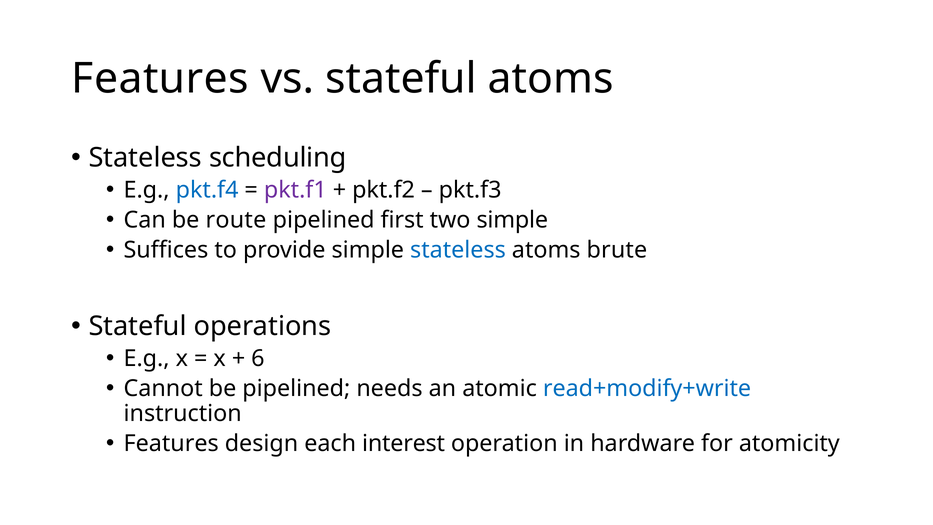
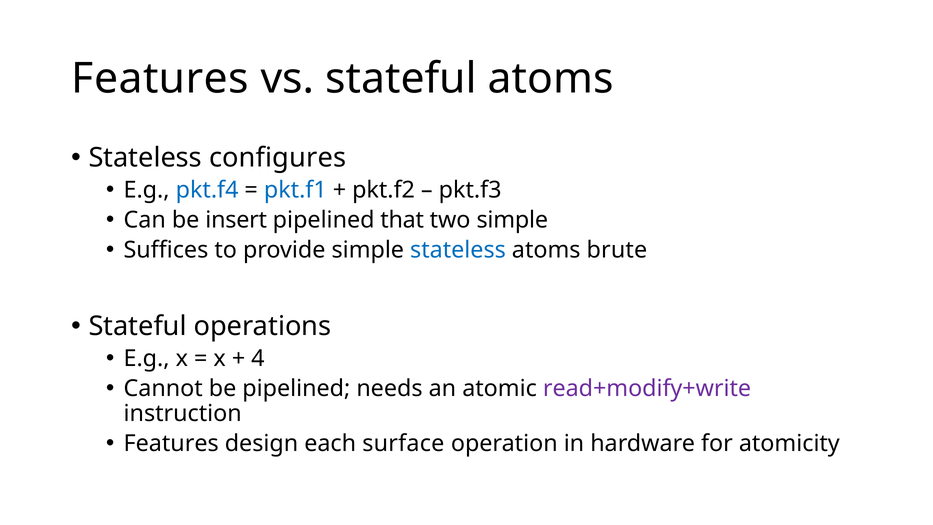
scheduling: scheduling -> configures
pkt.f1 colour: purple -> blue
route: route -> insert
first: first -> that
6: 6 -> 4
read+modify+write colour: blue -> purple
interest: interest -> surface
